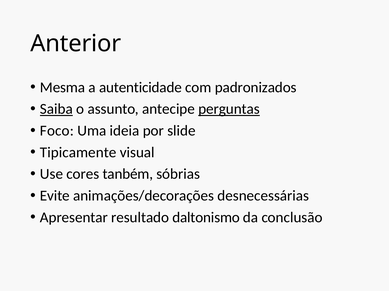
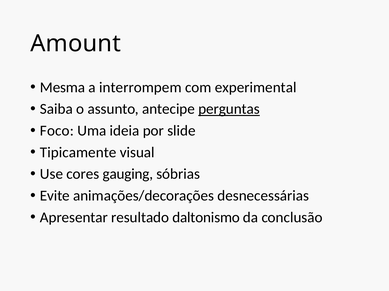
Anterior: Anterior -> Amount
autenticidade: autenticidade -> interrompem
padronizados: padronizados -> experimental
Saiba underline: present -> none
tanbém: tanbém -> gauging
